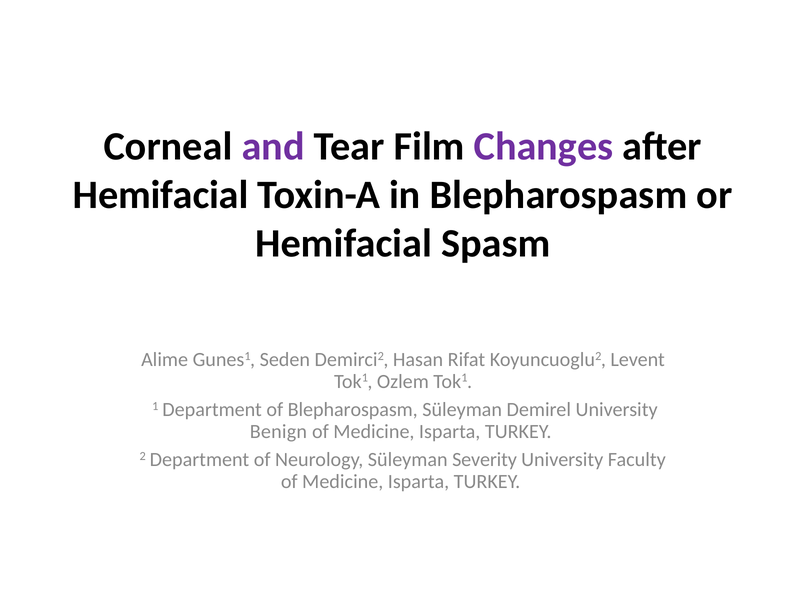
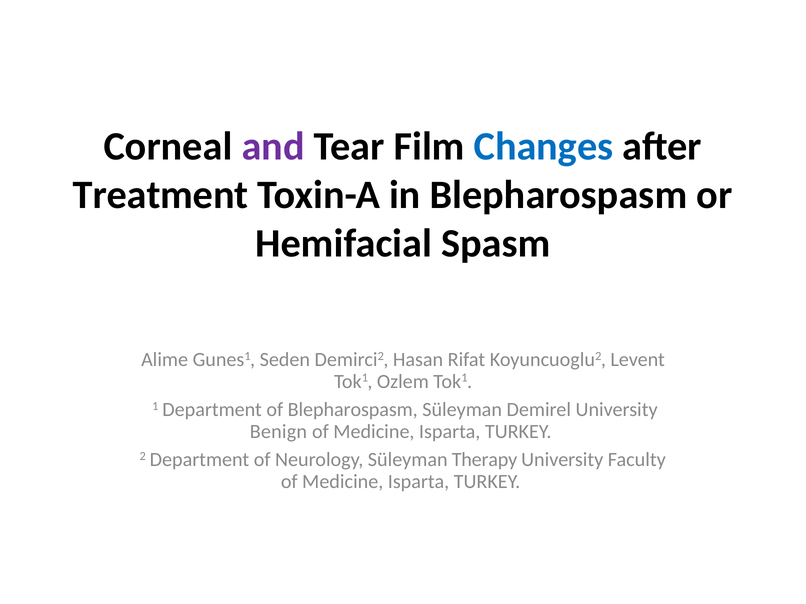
Changes colour: purple -> blue
Hemifacial at (161, 195): Hemifacial -> Treatment
Severity: Severity -> Therapy
